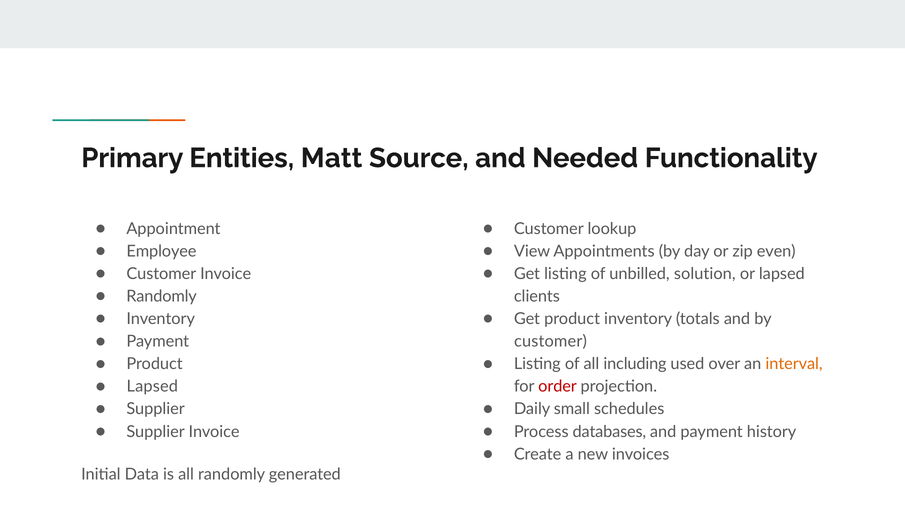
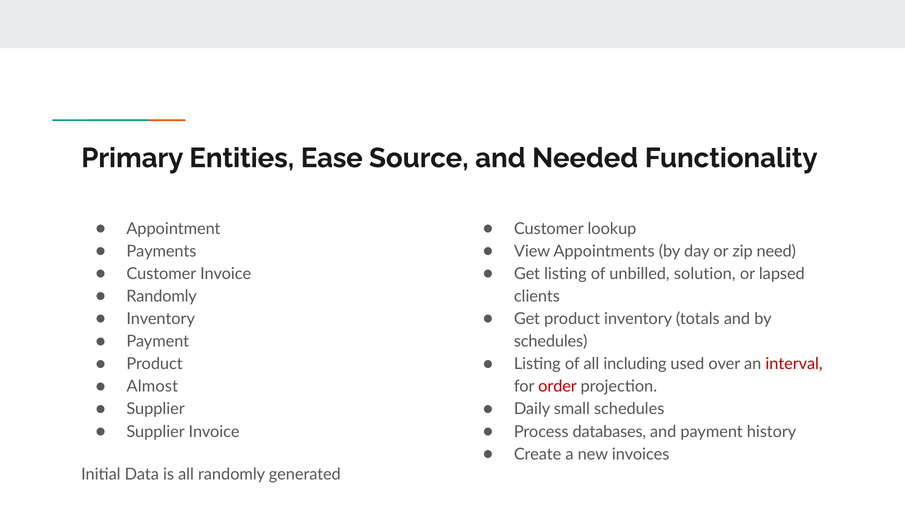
Matt: Matt -> Ease
Employee: Employee -> Payments
even: even -> need
customer at (550, 341): customer -> schedules
interval colour: orange -> red
Lapsed at (152, 387): Lapsed -> Almost
